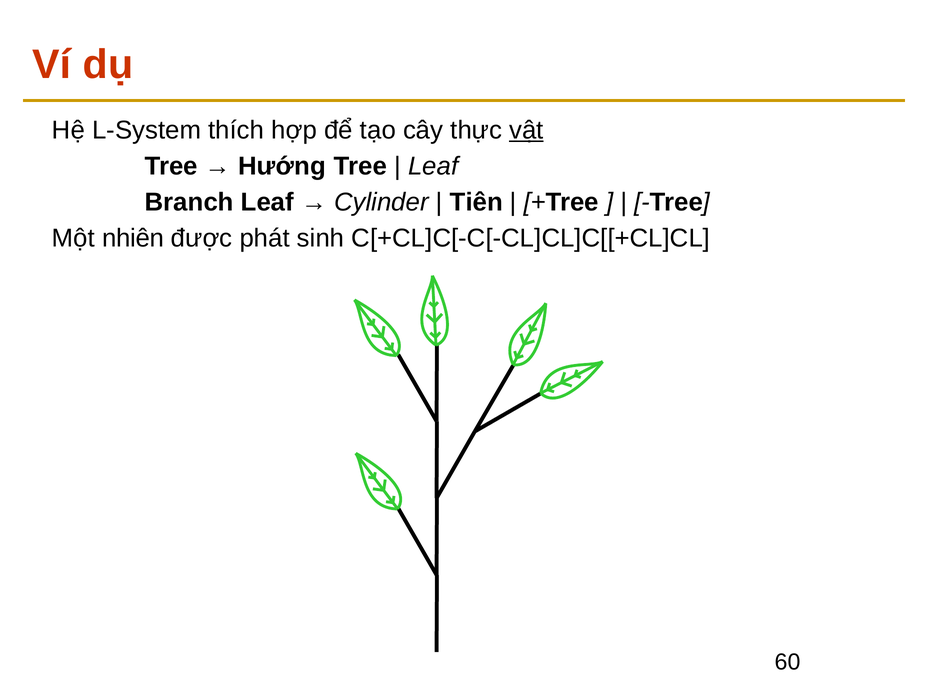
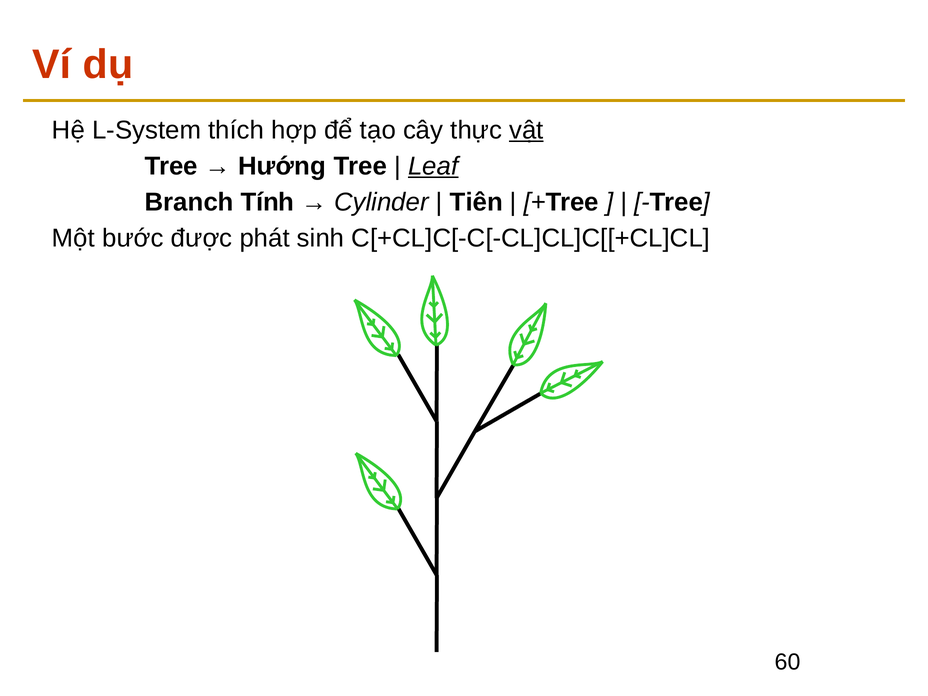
Leaf at (433, 166) underline: none -> present
Branch Leaf: Leaf -> Tính
nhiên: nhiên -> bước
